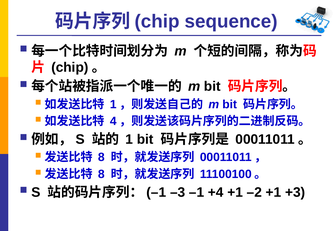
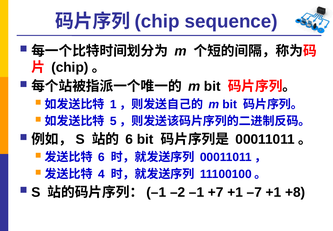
4: 4 -> 5
1 at (129, 139): 1 -> 6
8 at (101, 157): 8 -> 6
8 at (101, 174): 8 -> 4
–3: –3 -> –2
+4: +4 -> +7
–2: –2 -> –7
+3: +3 -> +8
